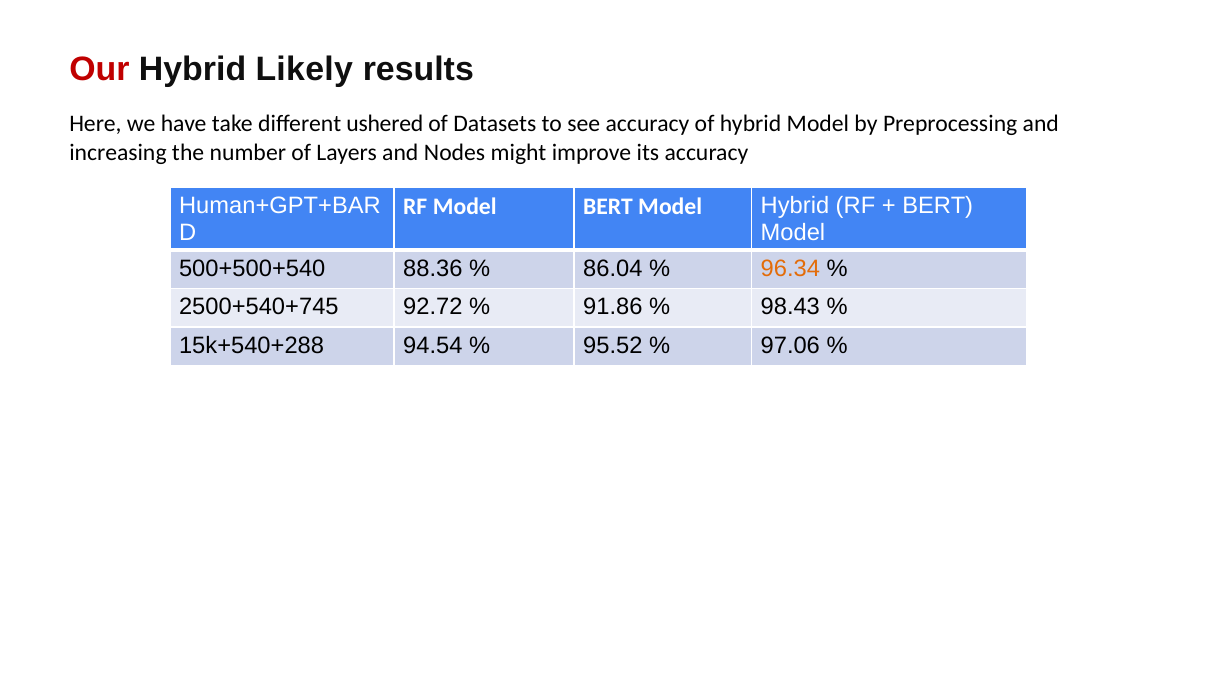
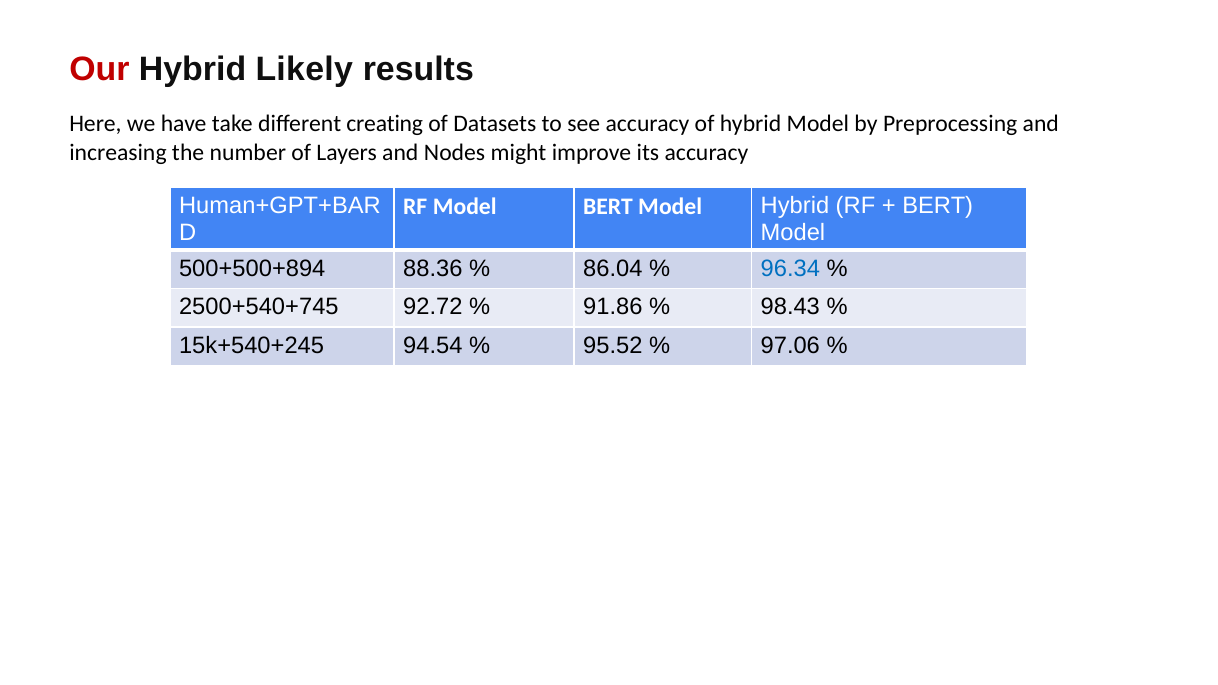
ushered: ushered -> creating
500+500+540: 500+500+540 -> 500+500+894
96.34 colour: orange -> blue
15k+540+288: 15k+540+288 -> 15k+540+245
